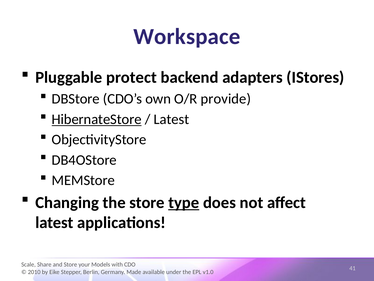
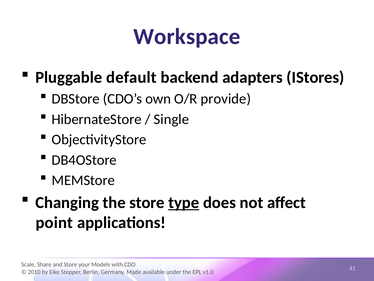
protect: protect -> default
HibernateStore underline: present -> none
Latest at (171, 119): Latest -> Single
latest at (54, 222): latest -> point
